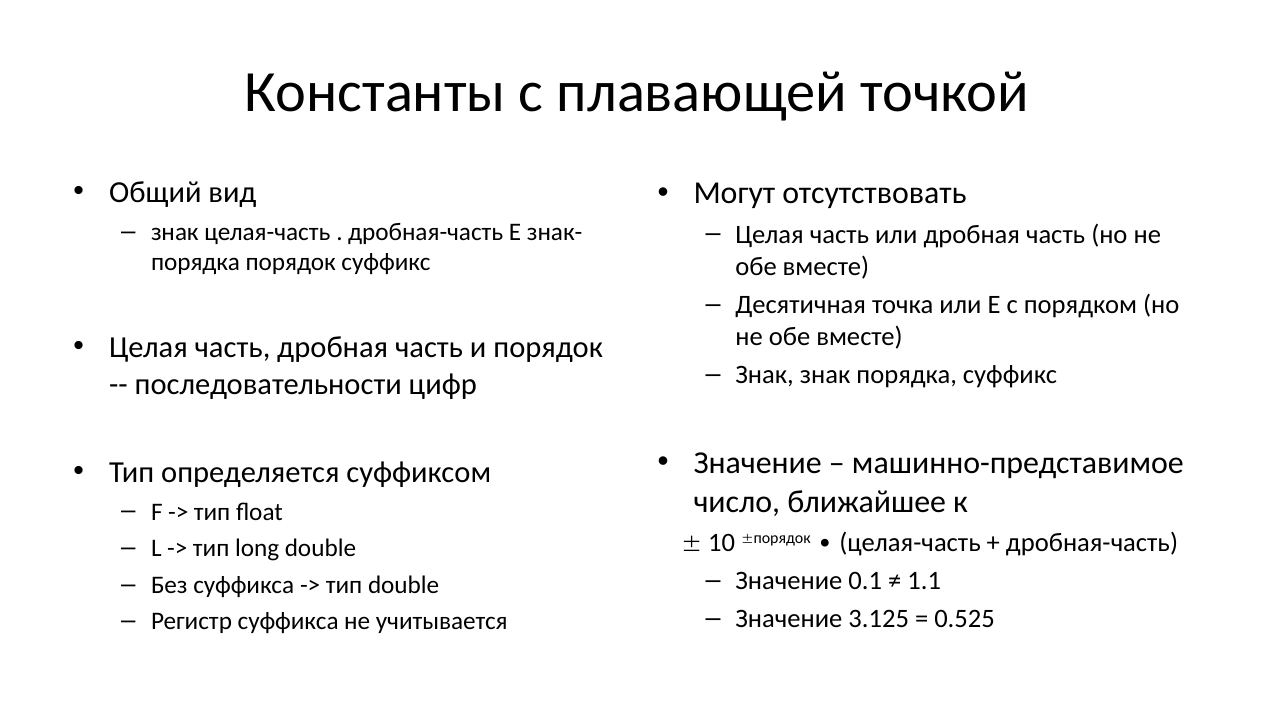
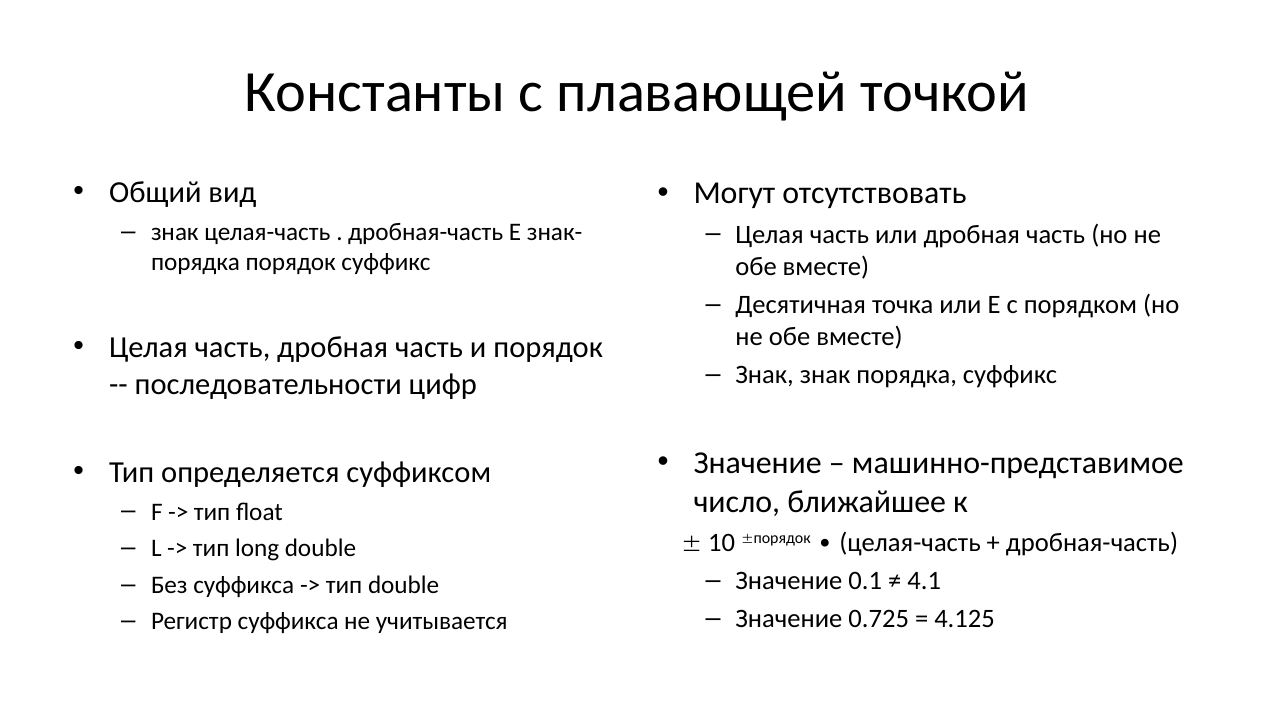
1.1: 1.1 -> 4.1
3.125: 3.125 -> 0.725
0.525: 0.525 -> 4.125
